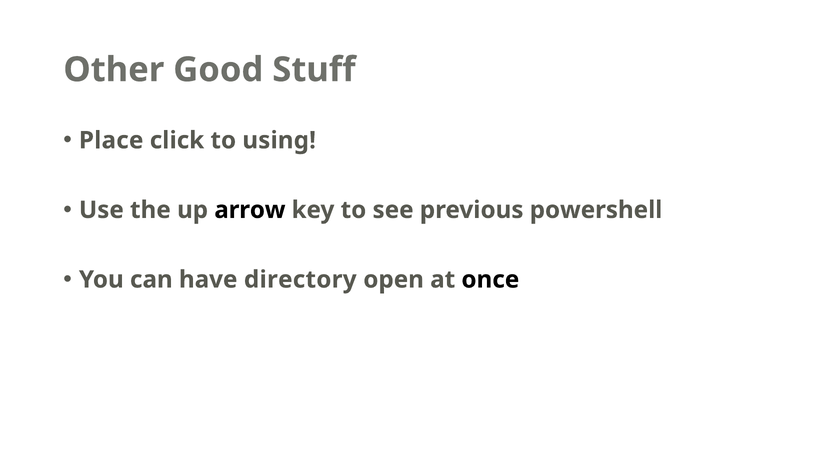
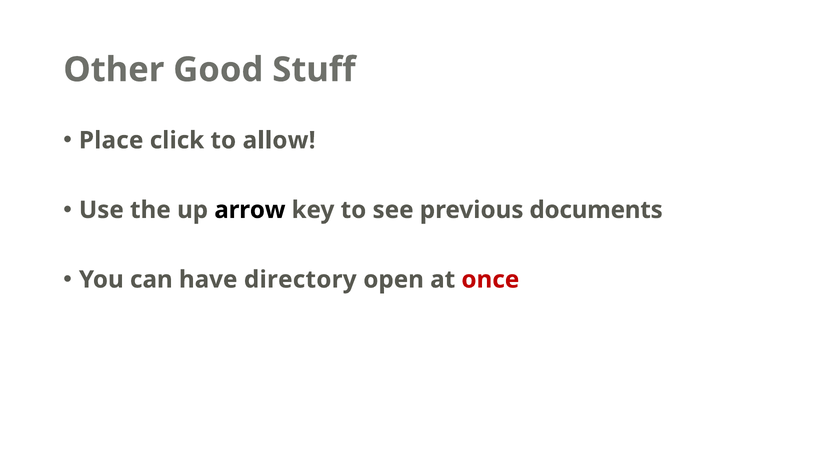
using: using -> allow
powershell: powershell -> documents
once colour: black -> red
